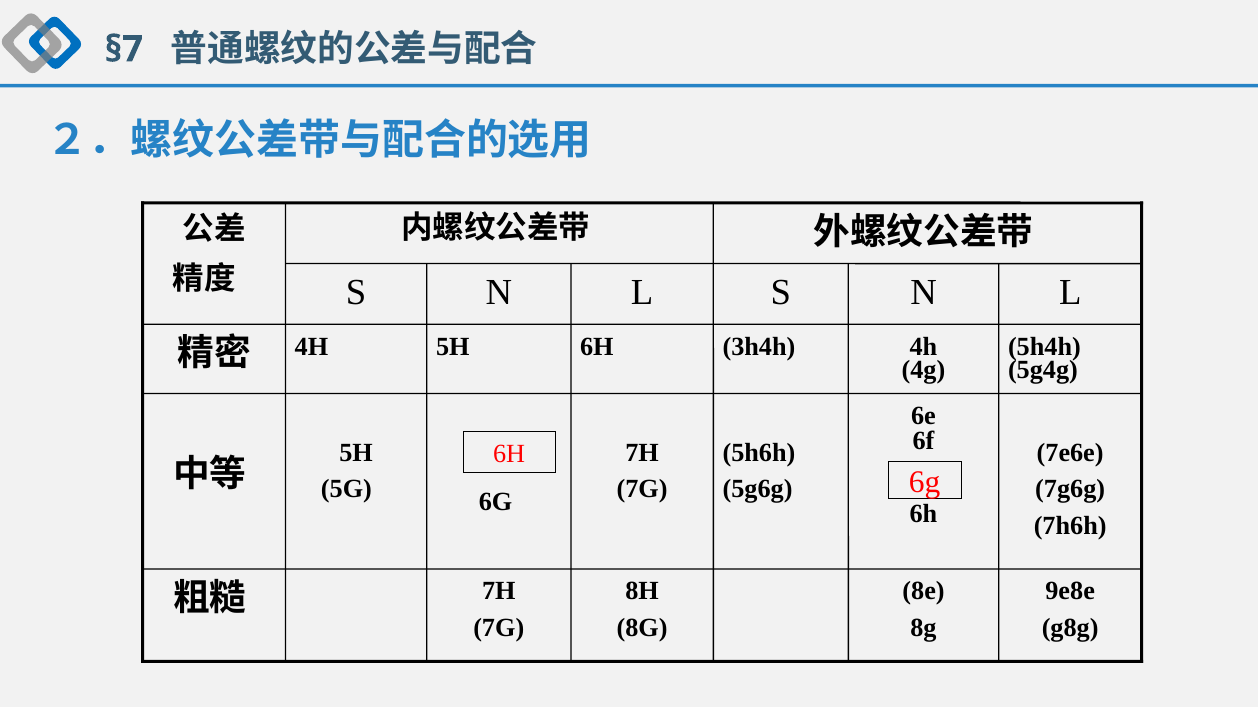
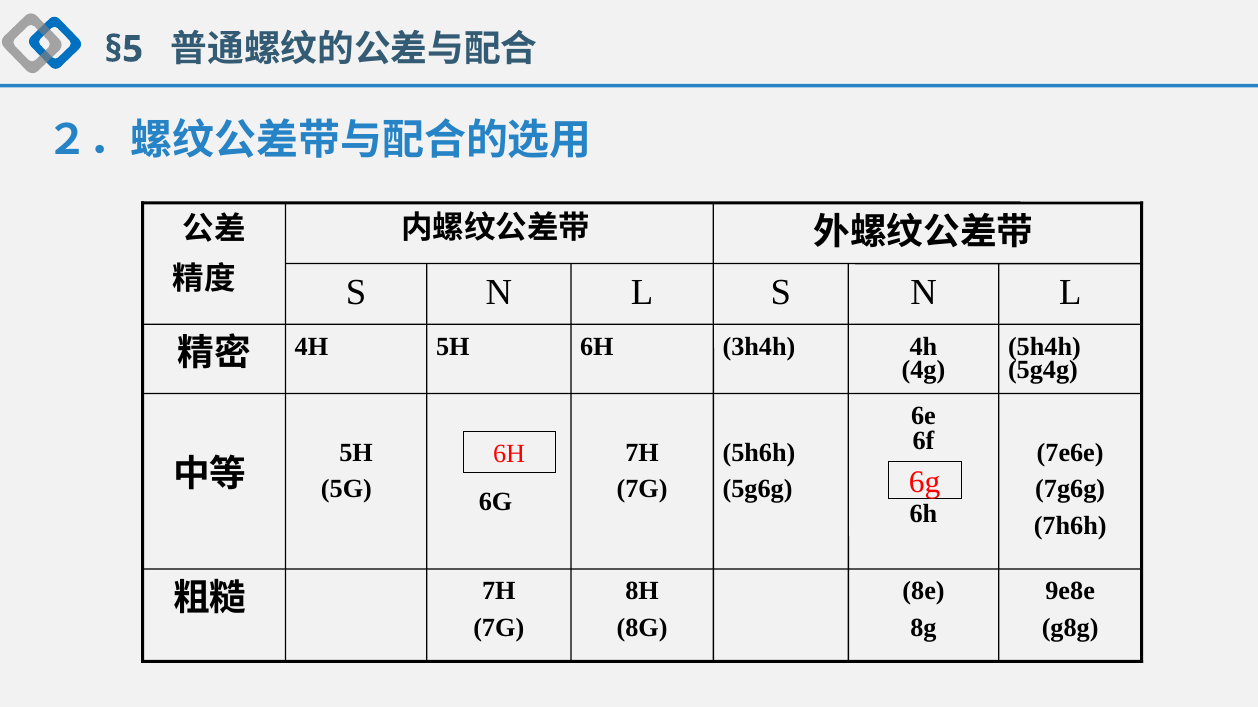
§7: §7 -> §5
